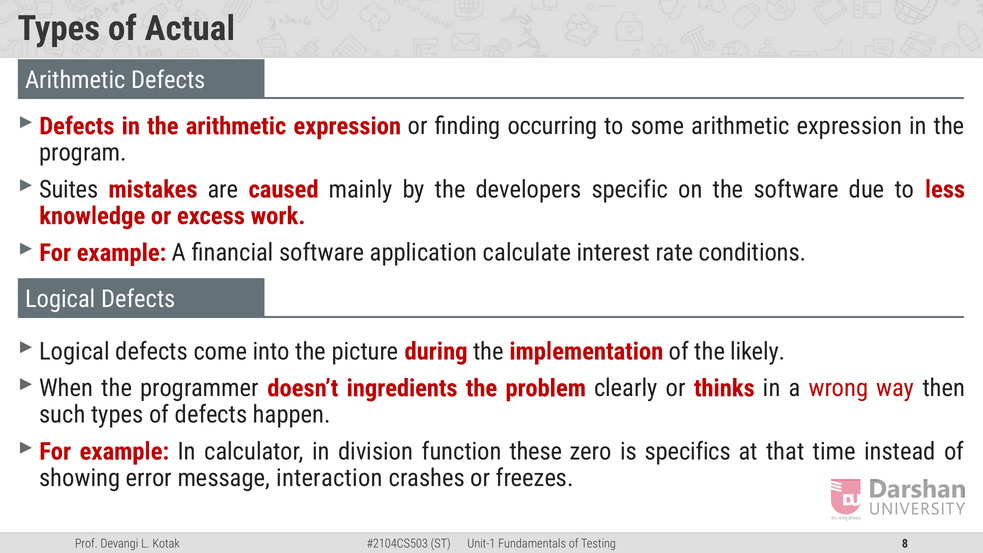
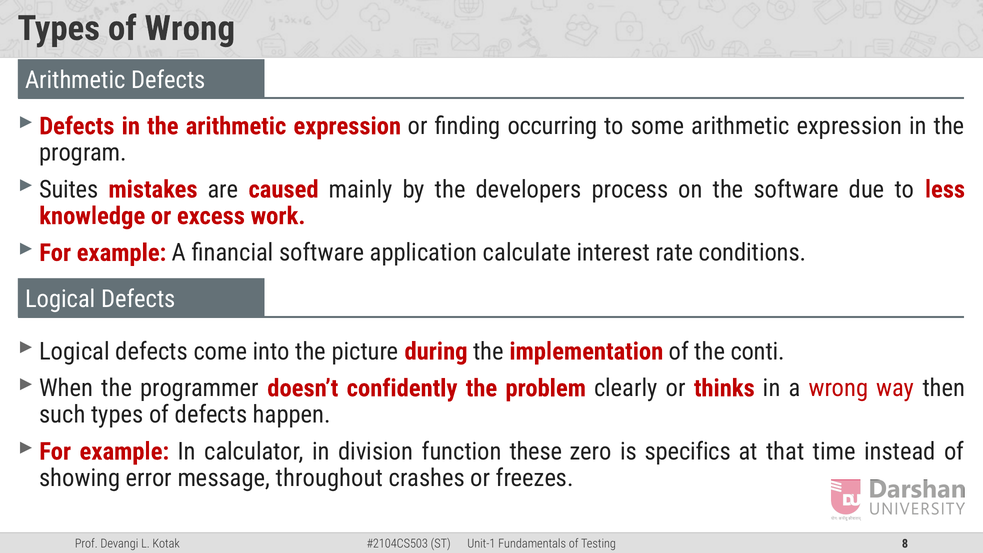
of Actual: Actual -> Wrong
specific: specific -> process
likely: likely -> conti
ingredients: ingredients -> confidently
interaction: interaction -> throughout
